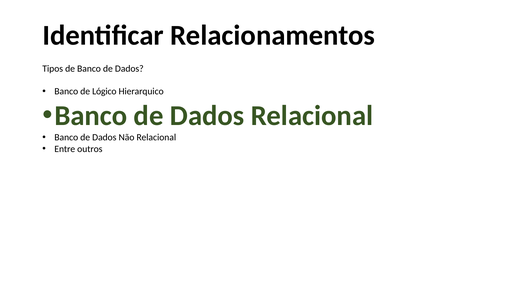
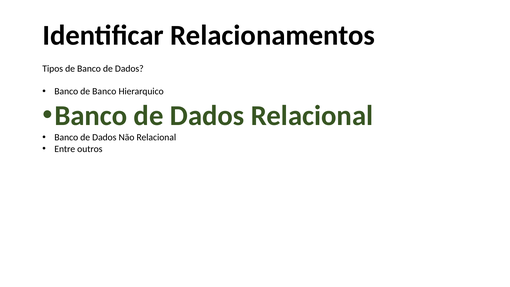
Banco de Lógico: Lógico -> Banco
